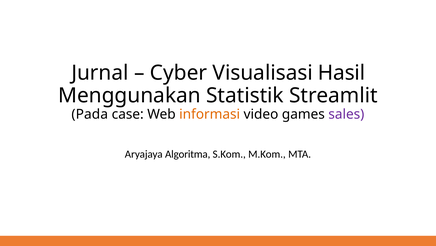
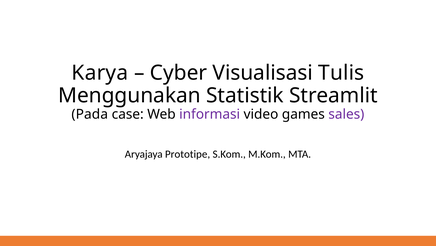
Jurnal: Jurnal -> Karya
Hasil: Hasil -> Tulis
informasi colour: orange -> purple
Algoritma: Algoritma -> Prototipe
